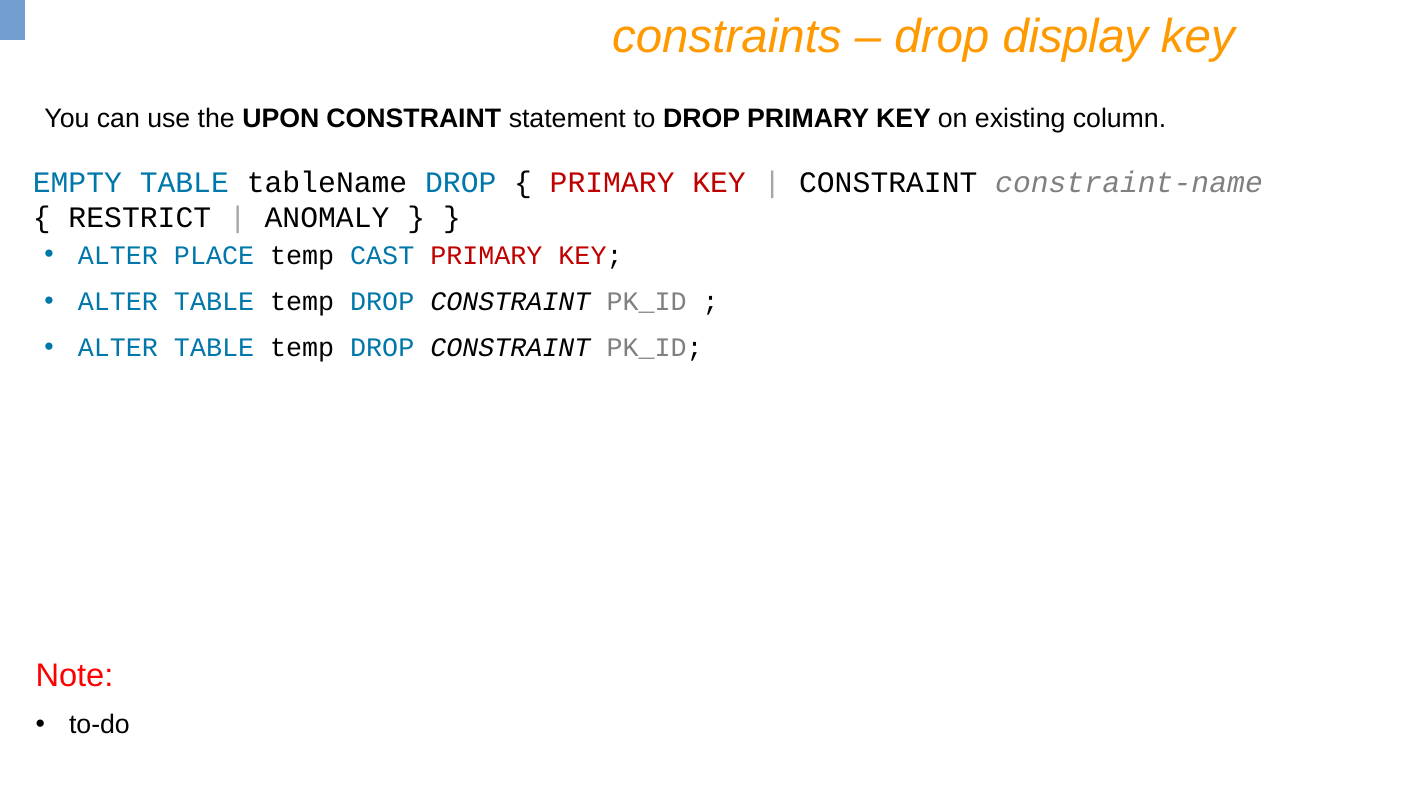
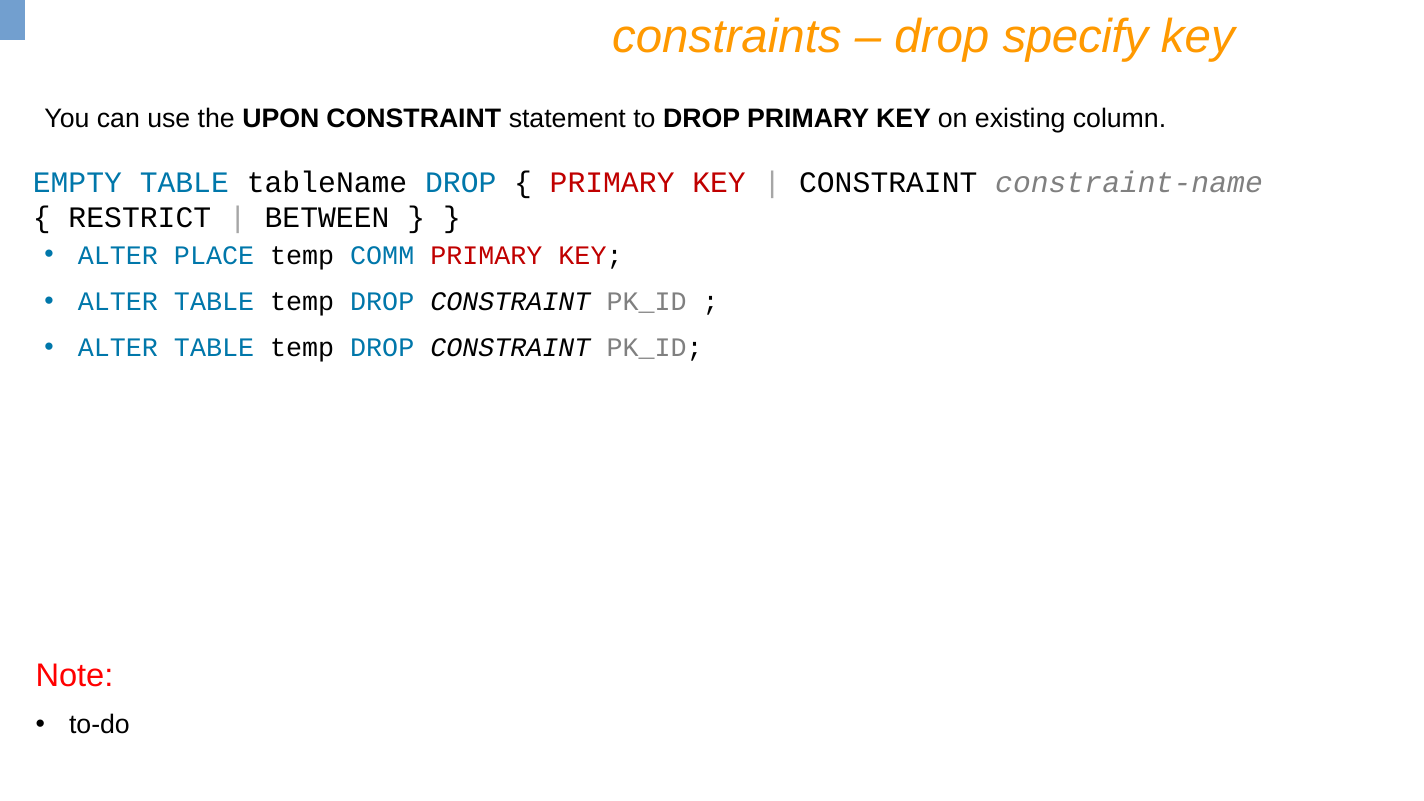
display: display -> specify
ANOMALY: ANOMALY -> BETWEEN
CAST: CAST -> COMM
